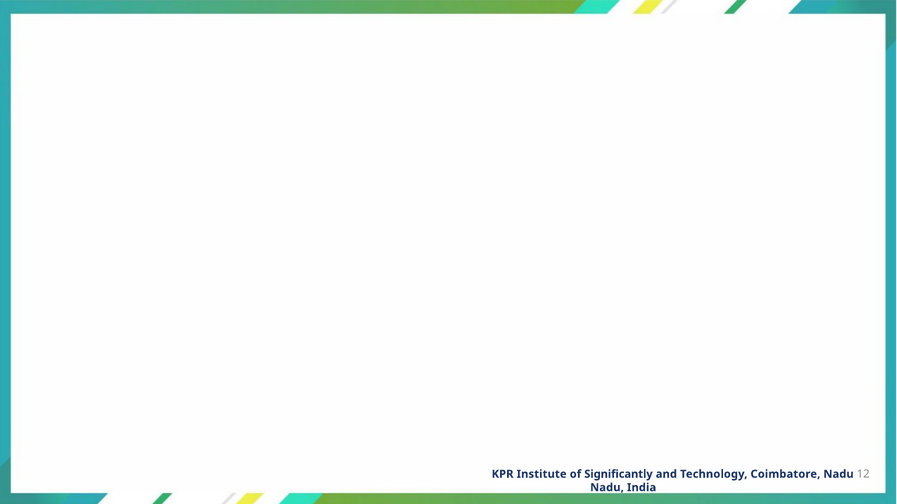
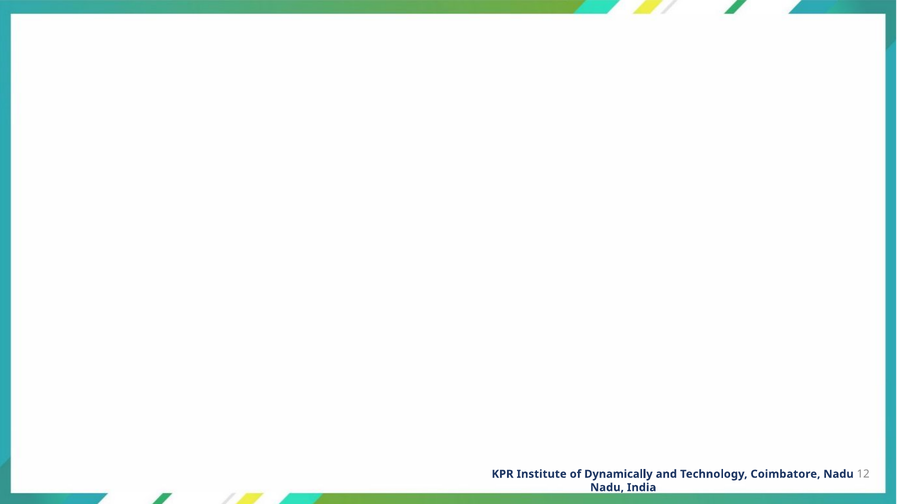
Significantly: Significantly -> Dynamically
